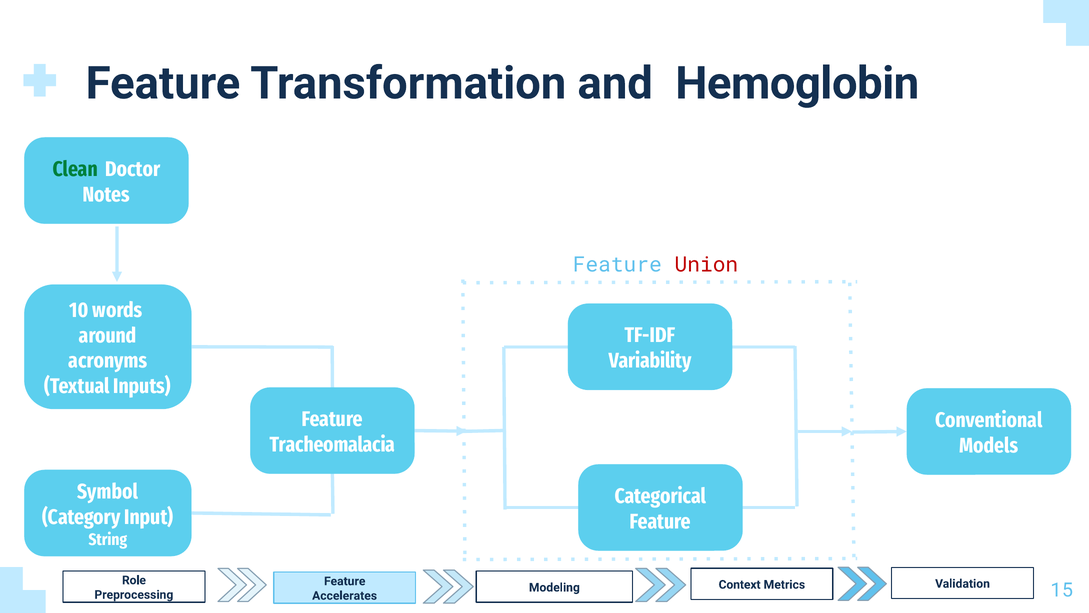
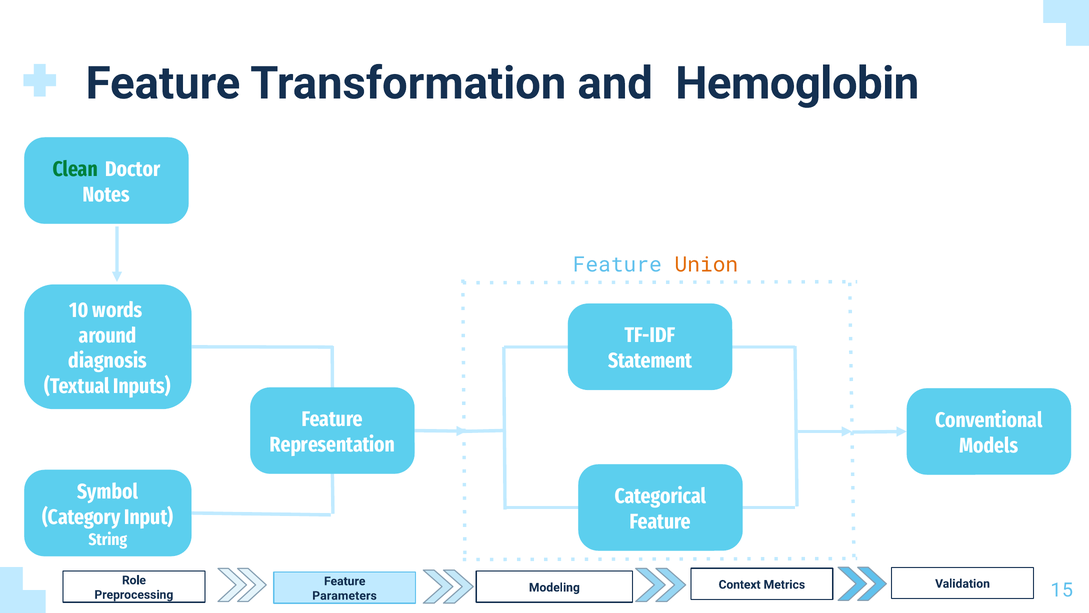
Union colour: red -> orange
acronyms: acronyms -> diagnosis
Variability: Variability -> Statement
Tracheomalacia: Tracheomalacia -> Representation
Accelerates: Accelerates -> Parameters
